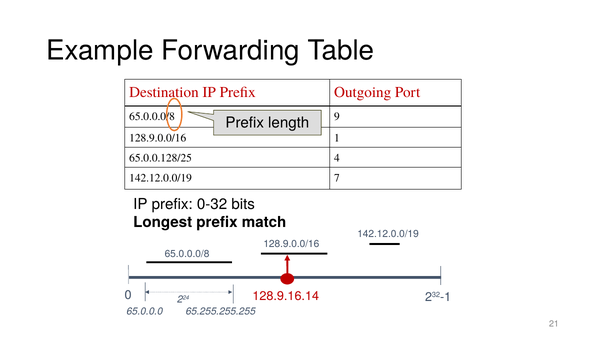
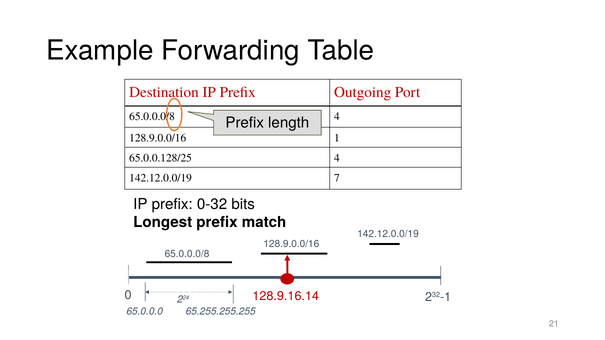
65.0.0.0/8 9: 9 -> 4
